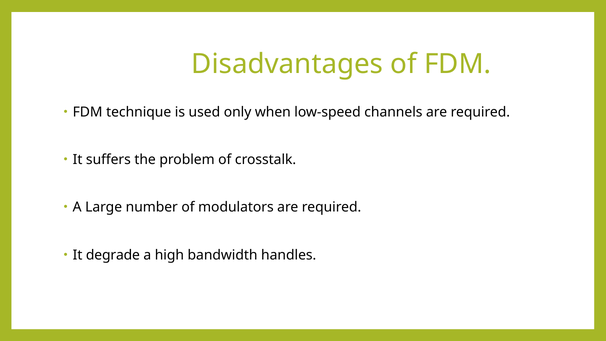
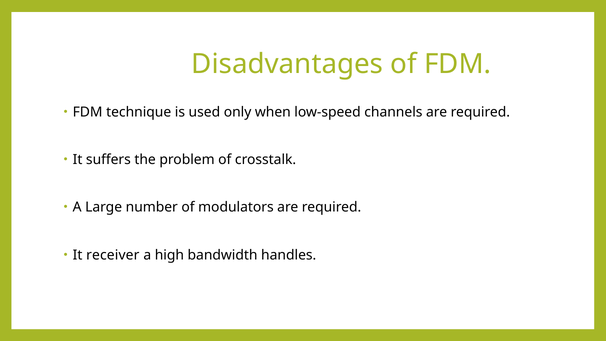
degrade: degrade -> receiver
